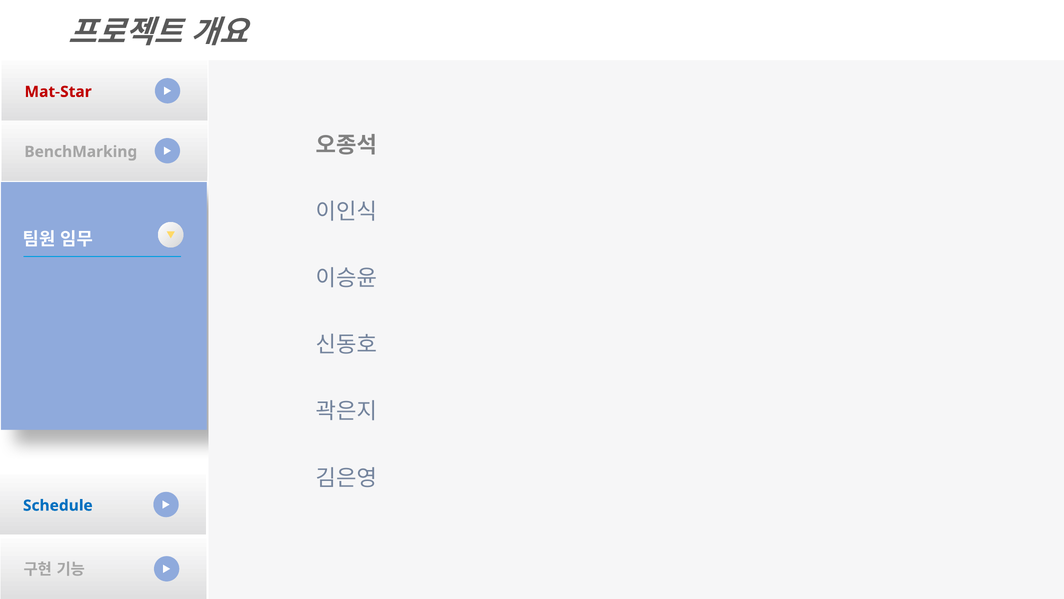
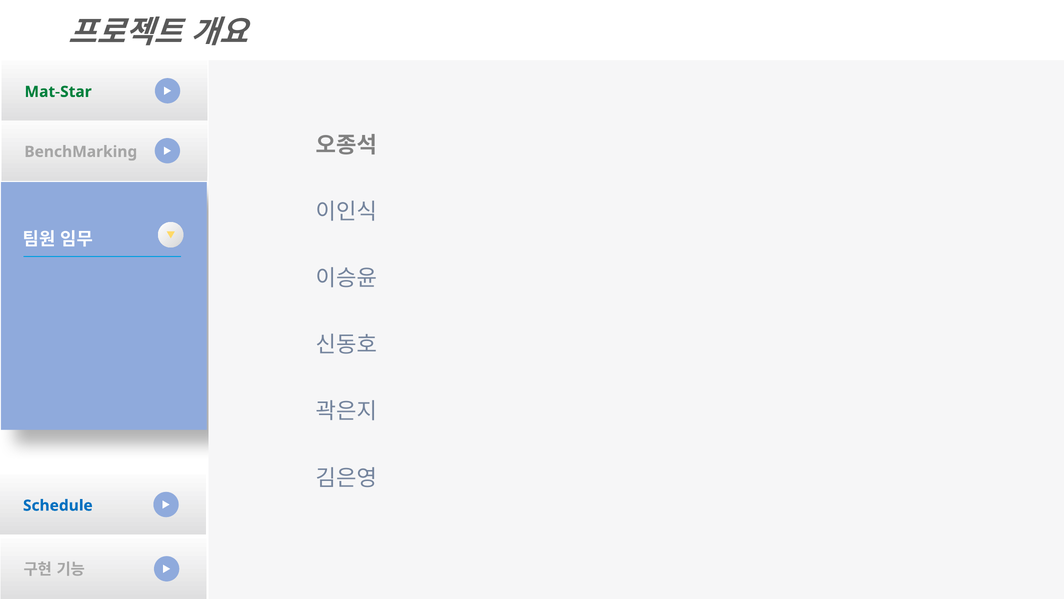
Mat-Star colour: red -> green
